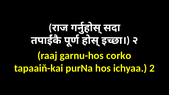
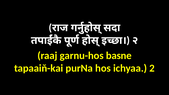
corko: corko -> basne
